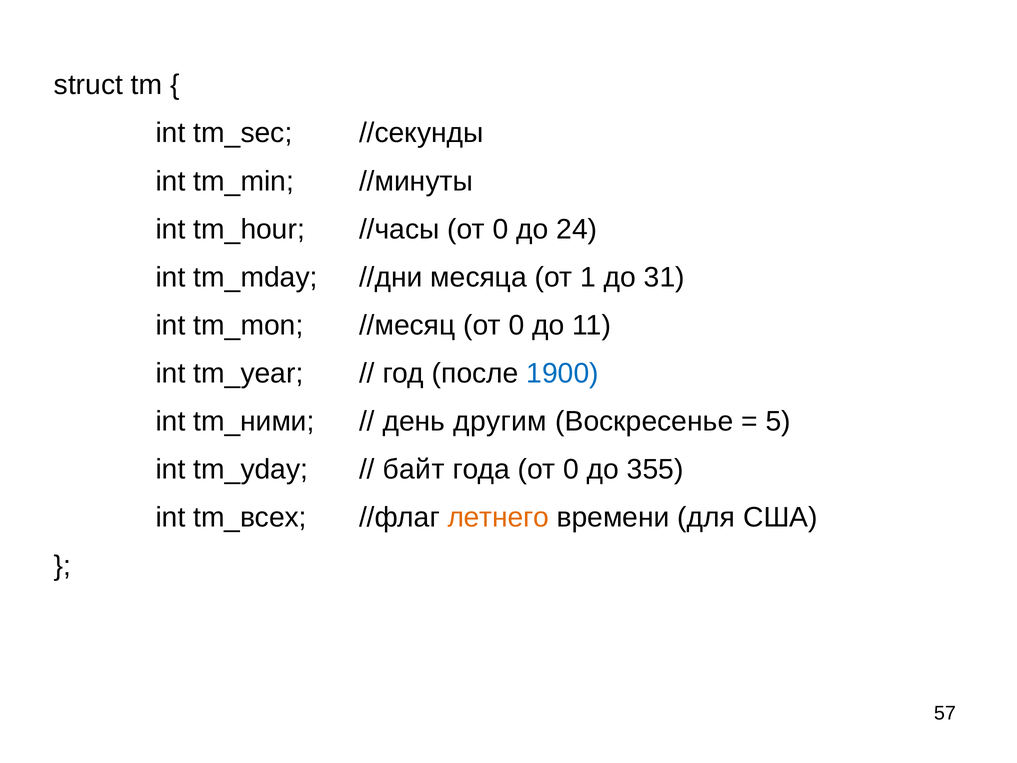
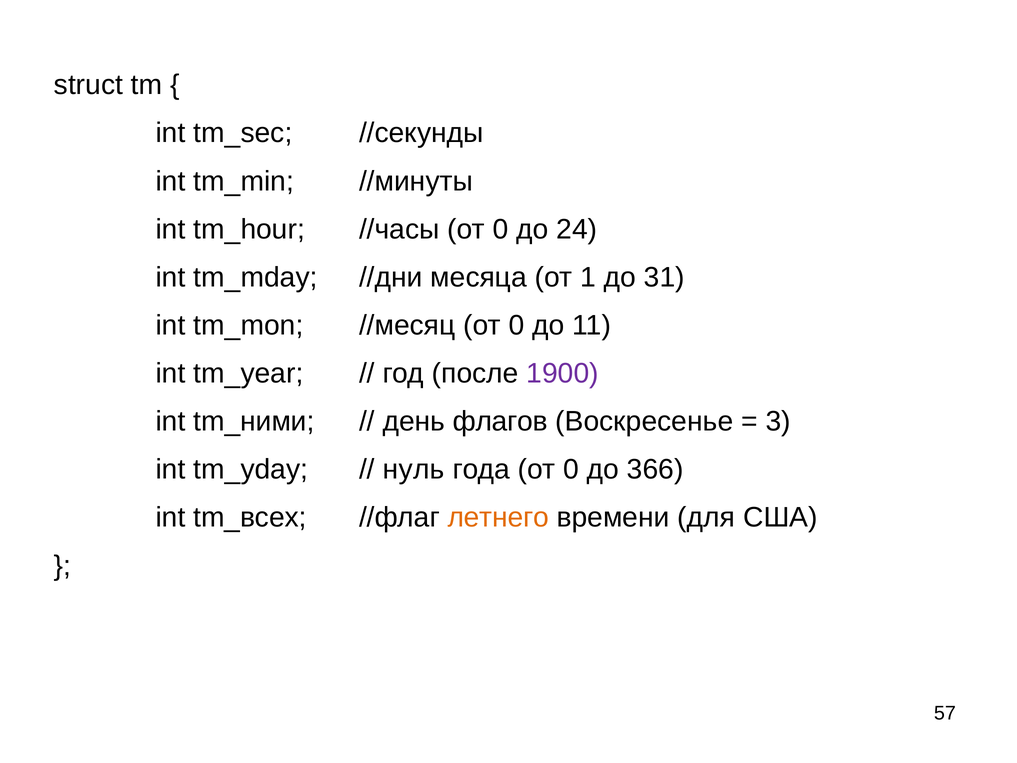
1900 colour: blue -> purple
другим: другим -> флагов
5: 5 -> 3
байт: байт -> нуль
355: 355 -> 366
